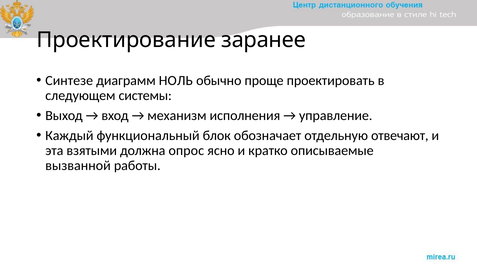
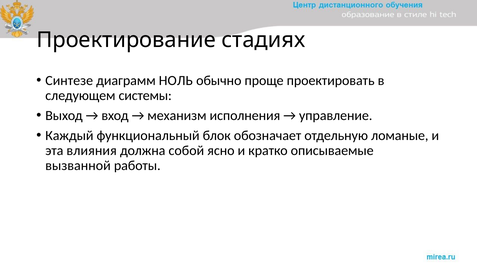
заранее: заранее -> стадиях
отвечают: отвечают -> ломаные
взятыми: взятыми -> влияния
опрос: опрос -> собой
